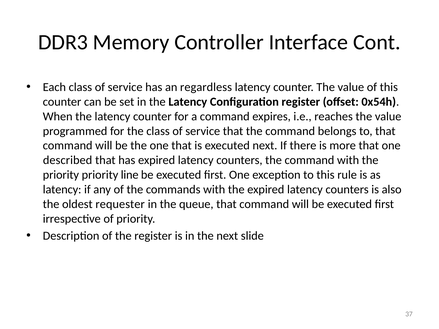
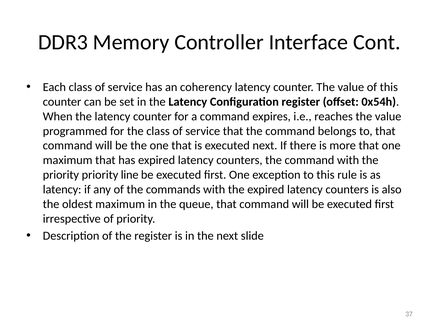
regardless: regardless -> coherency
described at (68, 160): described -> maximum
oldest requester: requester -> maximum
